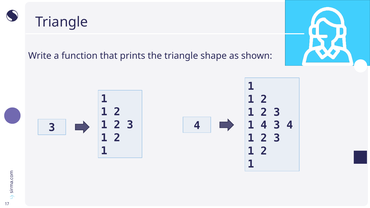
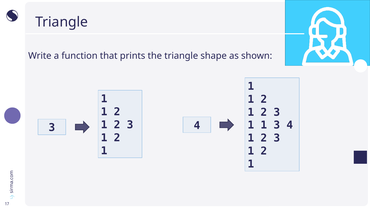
4 at (264, 125): 4 -> 1
